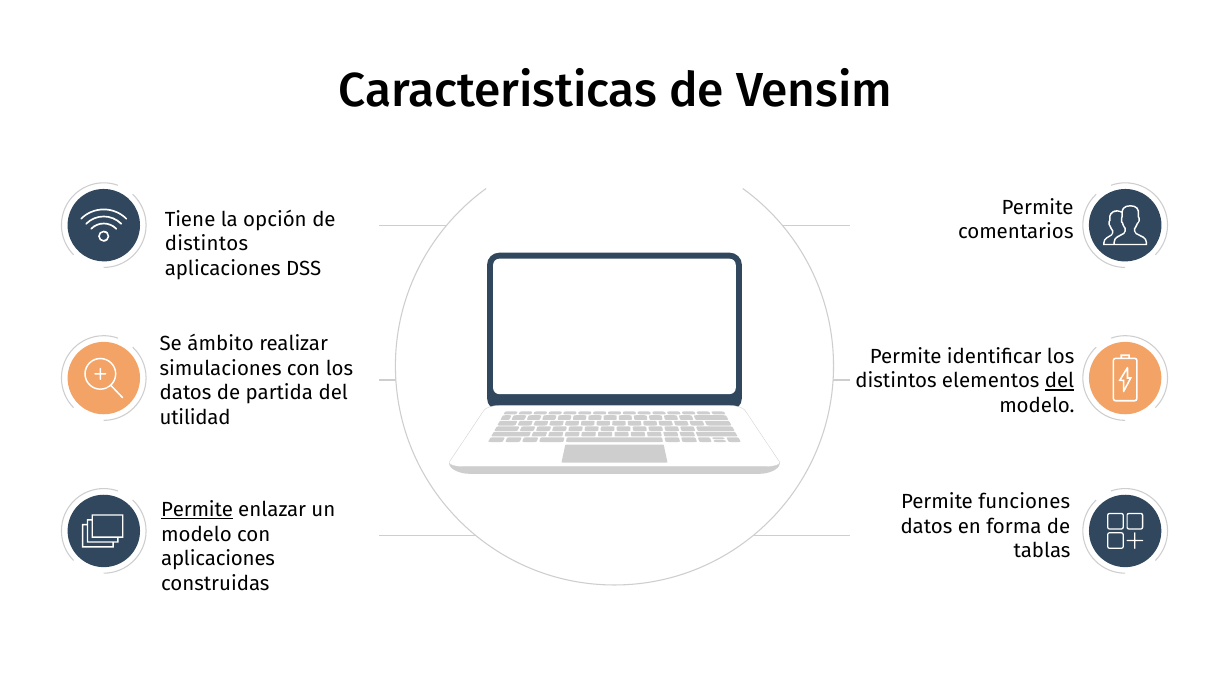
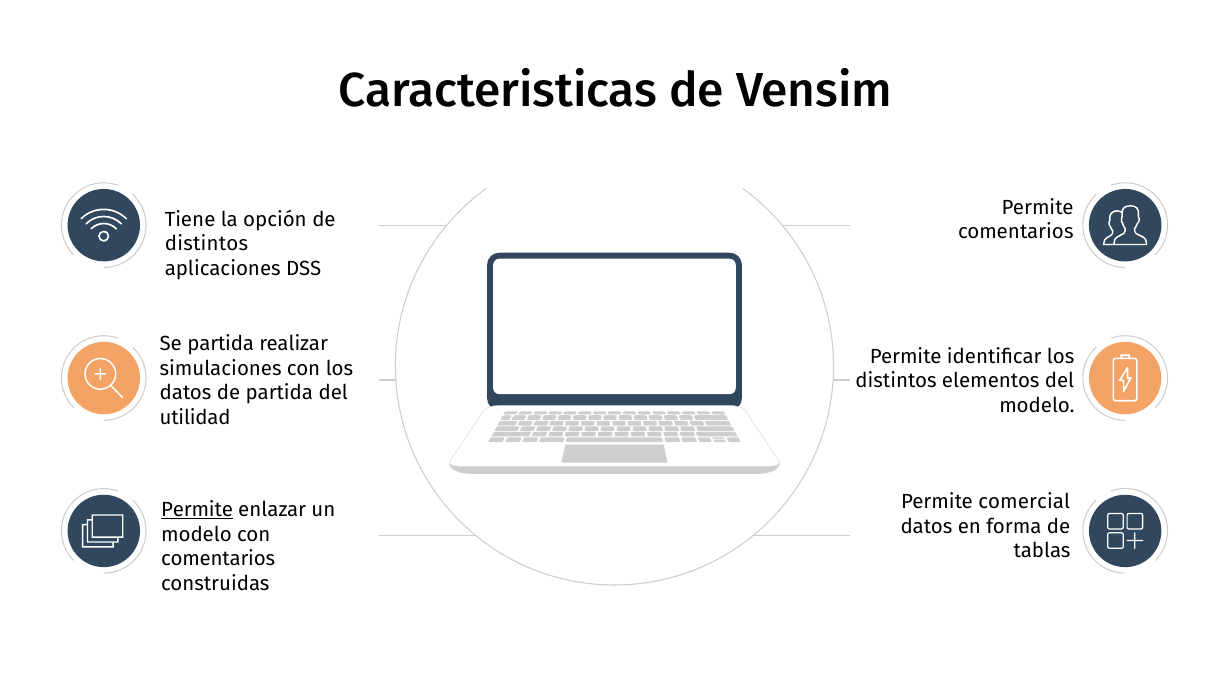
Se ámbito: ámbito -> partida
del at (1060, 381) underline: present -> none
funciones: funciones -> comercial
aplicaciones at (218, 559): aplicaciones -> comentarios
